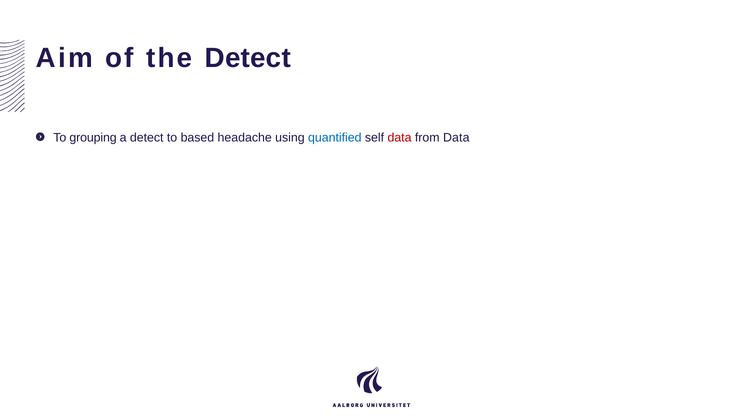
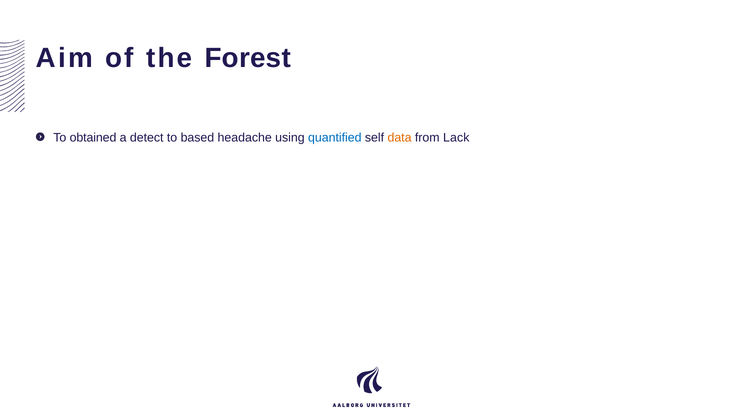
the Detect: Detect -> Forest
grouping: grouping -> obtained
data at (400, 138) colour: red -> orange
from Data: Data -> Lack
